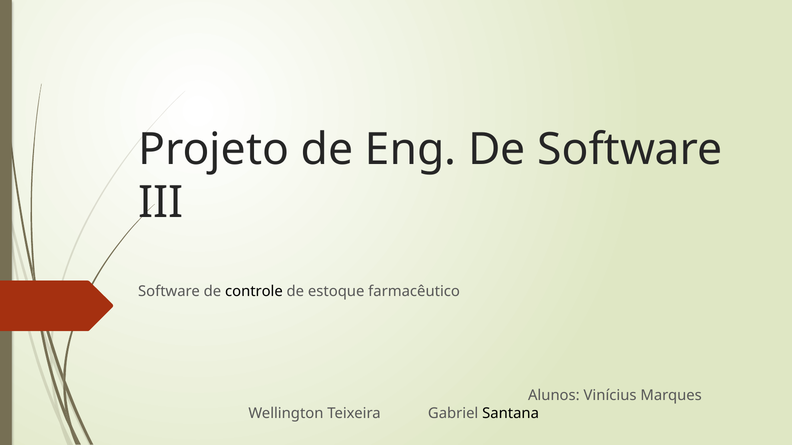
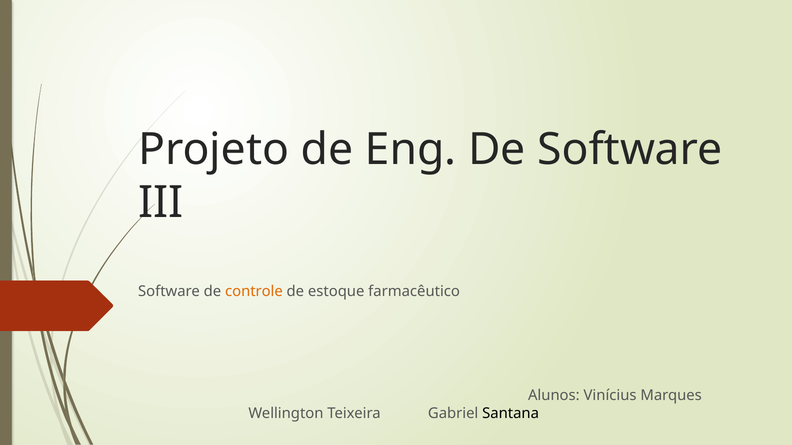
controle colour: black -> orange
